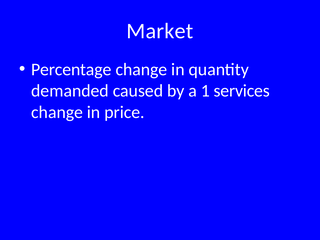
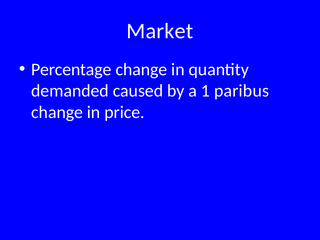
services: services -> paribus
